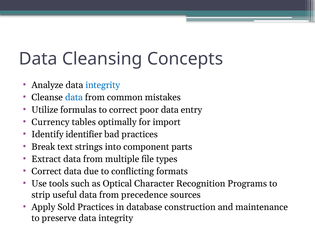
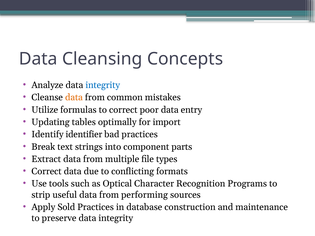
data at (74, 98) colour: blue -> orange
Currency: Currency -> Updating
precedence: precedence -> performing
